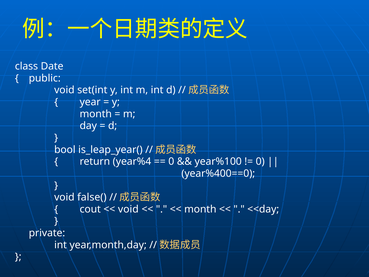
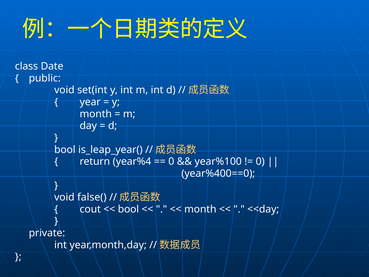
void at (128, 209): void -> bool
